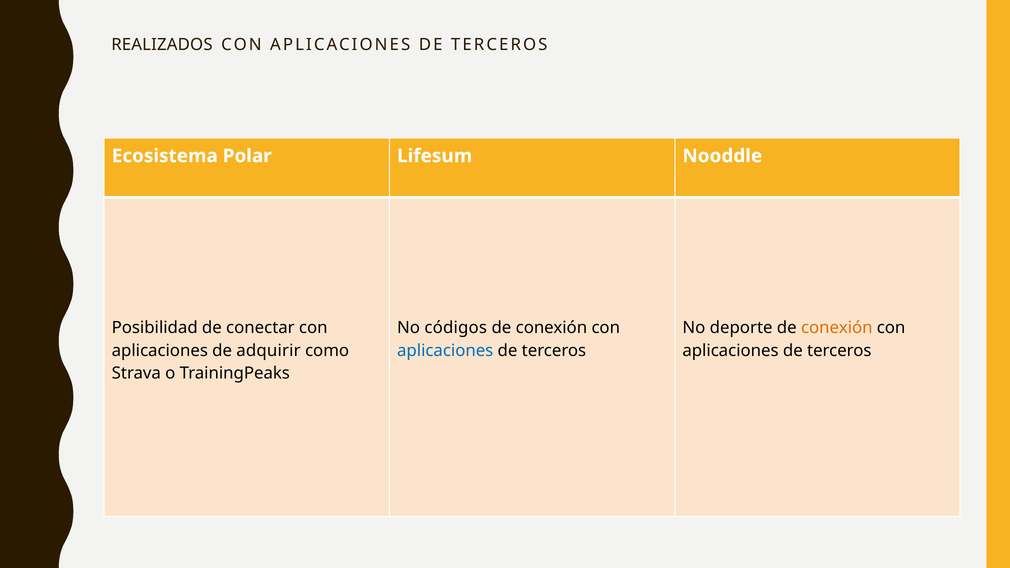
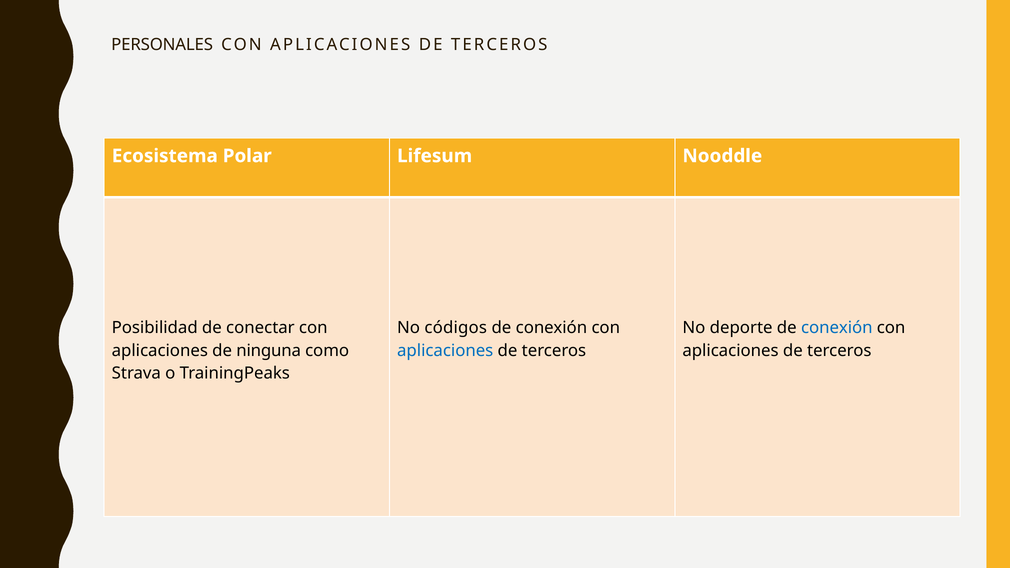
REALIZADOS: REALIZADOS -> PERSONALES
conexión at (837, 328) colour: orange -> blue
adquirir: adquirir -> ninguna
